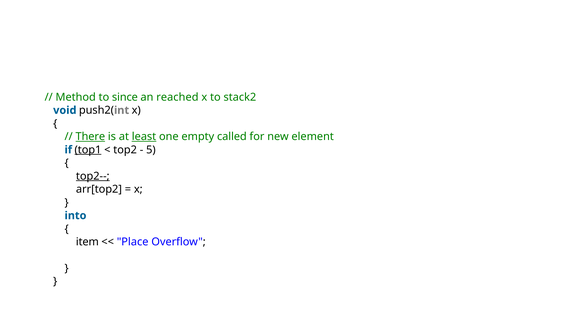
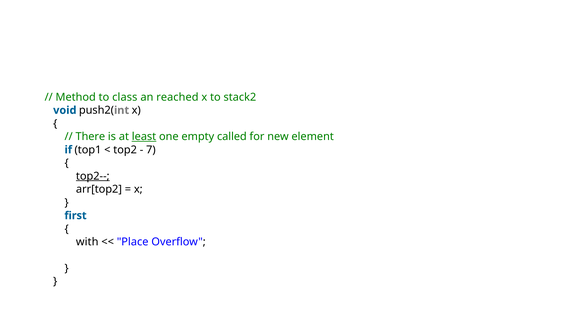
since: since -> class
There underline: present -> none
top1 underline: present -> none
5: 5 -> 7
into: into -> first
item: item -> with
